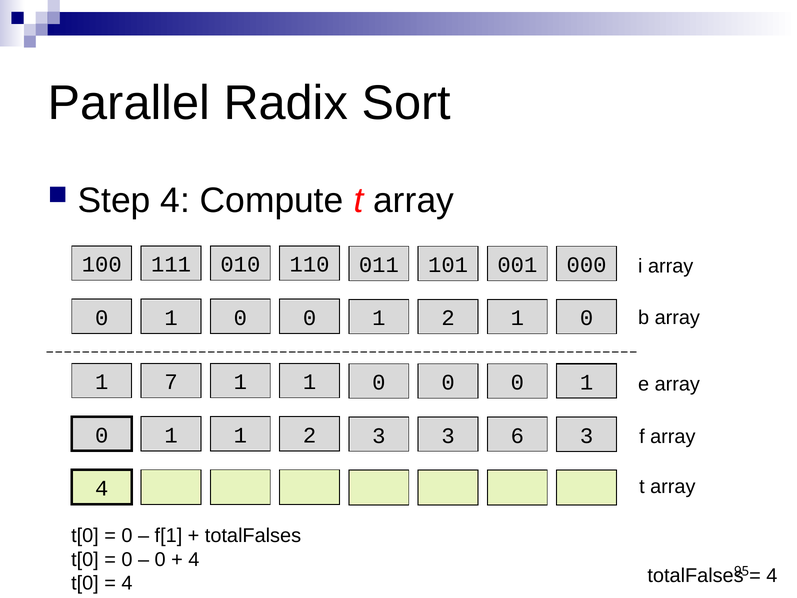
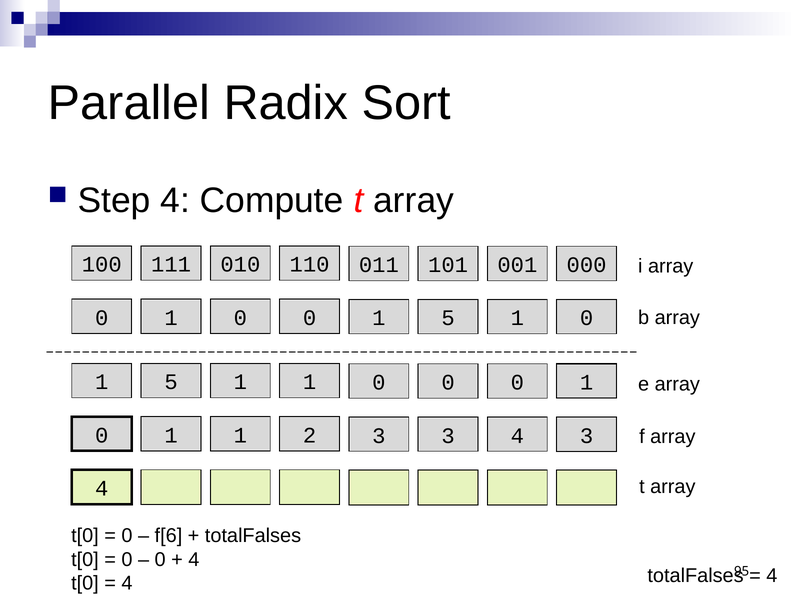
0 1 2: 2 -> 5
7 at (171, 382): 7 -> 5
3 6: 6 -> 4
f[1: f[1 -> f[6
